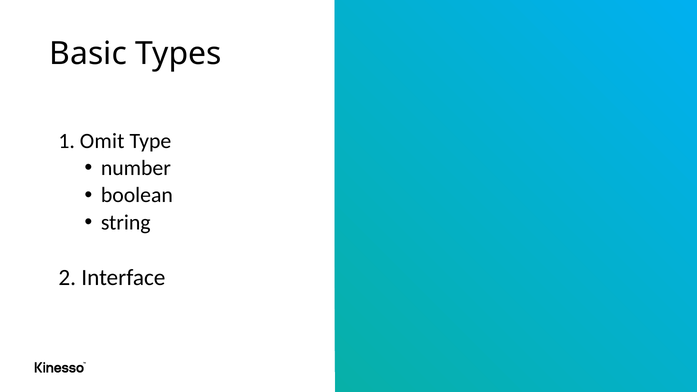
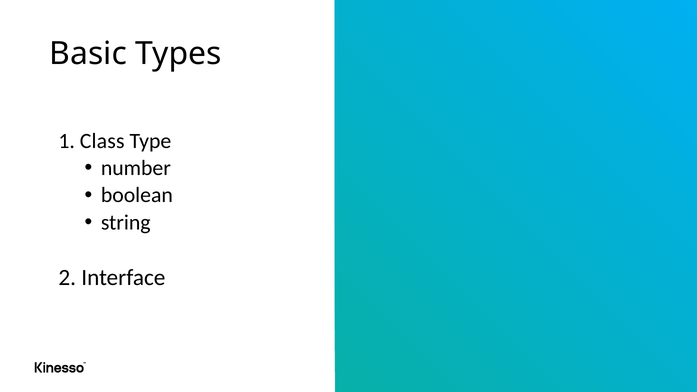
Omit: Omit -> Class
